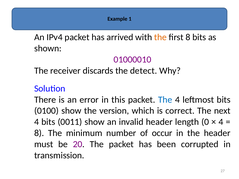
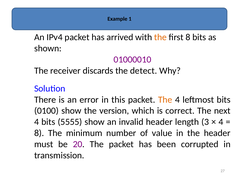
The at (165, 100) colour: blue -> orange
0011: 0011 -> 5555
0: 0 -> 3
occur: occur -> value
